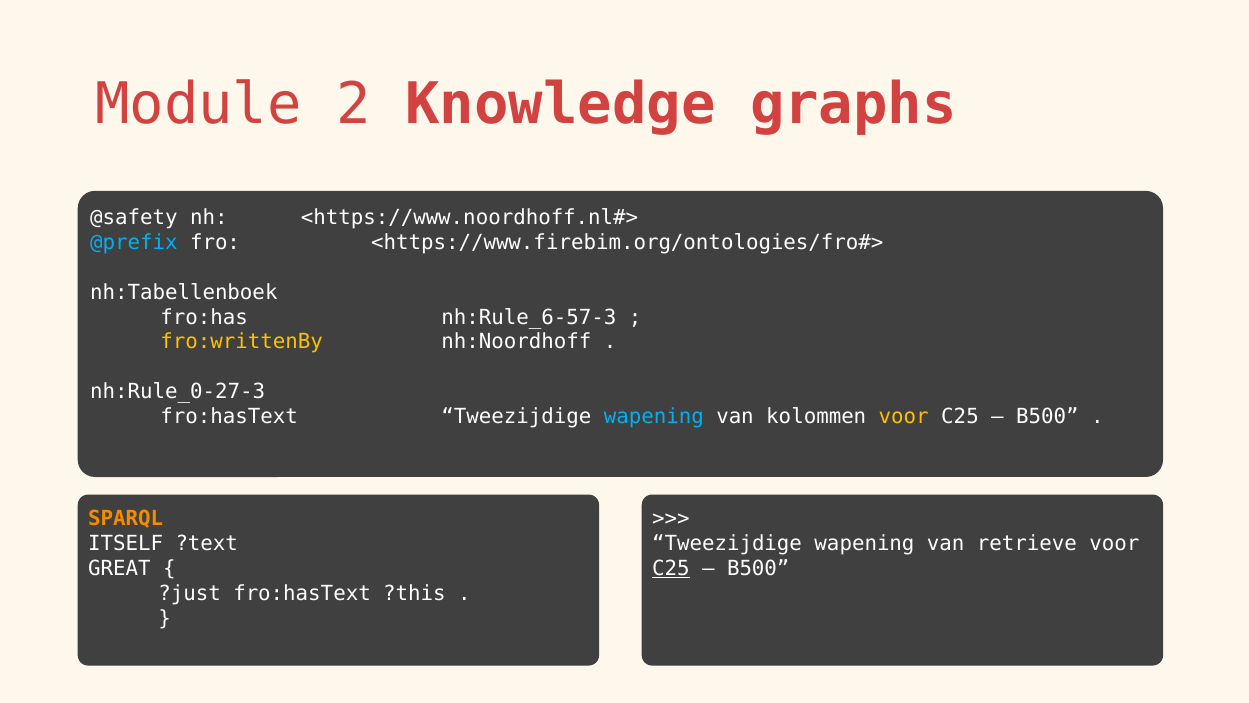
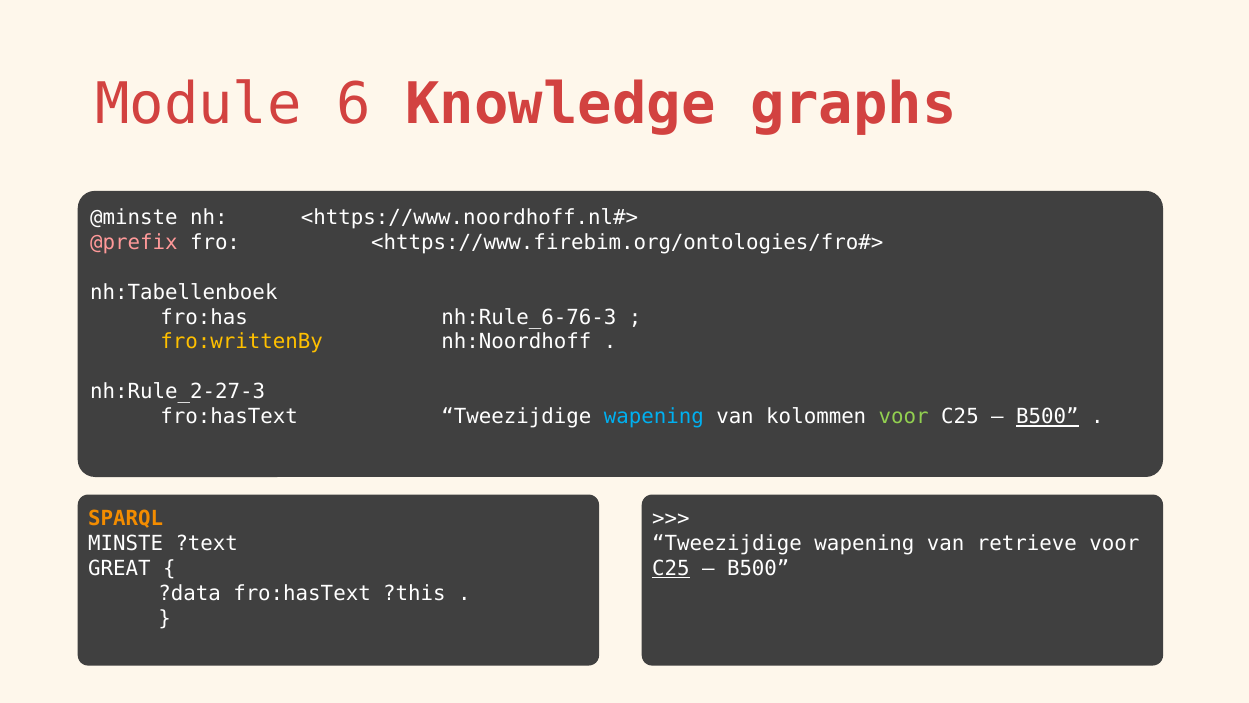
2: 2 -> 6
@safety: @safety -> @minste
@prefix colour: light blue -> pink
nh:Rule_6-57-3: nh:Rule_6-57-3 -> nh:Rule_6-76-3
nh:Rule_0-27-3: nh:Rule_0-27-3 -> nh:Rule_2-27-3
voor at (904, 417) colour: yellow -> light green
B500 at (1047, 417) underline: none -> present
ITSELF: ITSELF -> MINSTE
?just: ?just -> ?data
